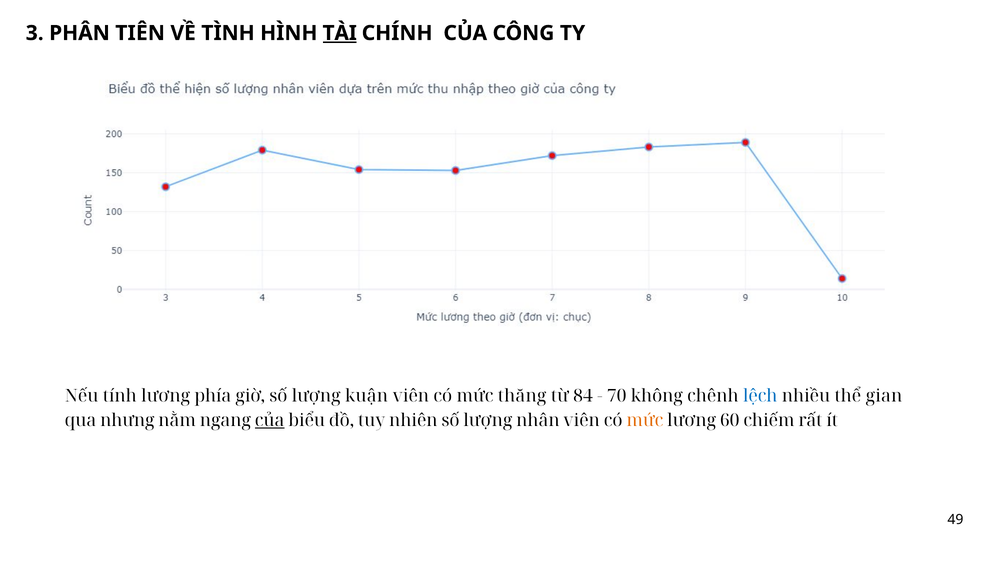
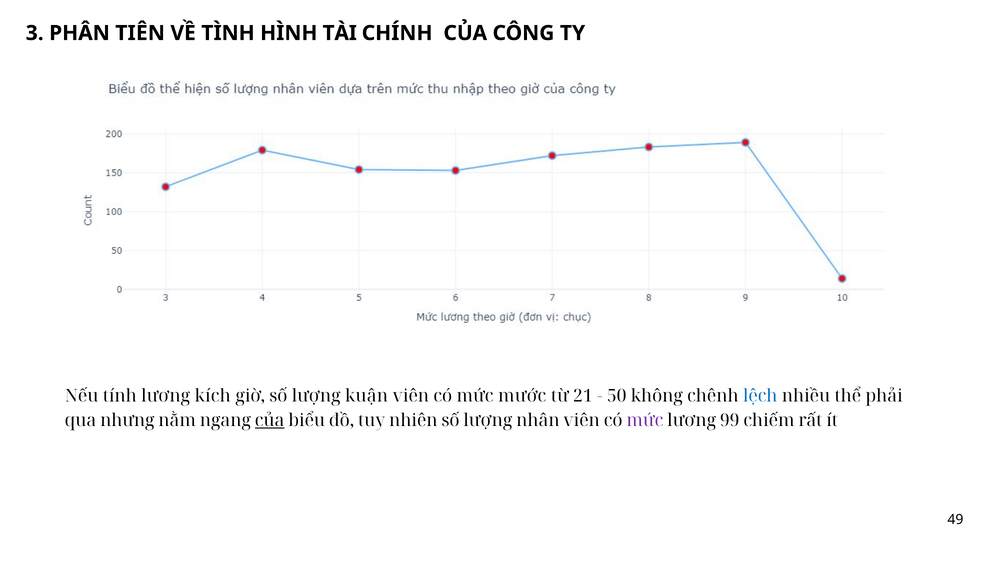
TÀI underline: present -> none
phía: phía -> kích
thăng: thăng -> mước
84: 84 -> 21
70: 70 -> 50
gian: gian -> phải
mức at (645, 421) colour: orange -> purple
60: 60 -> 99
